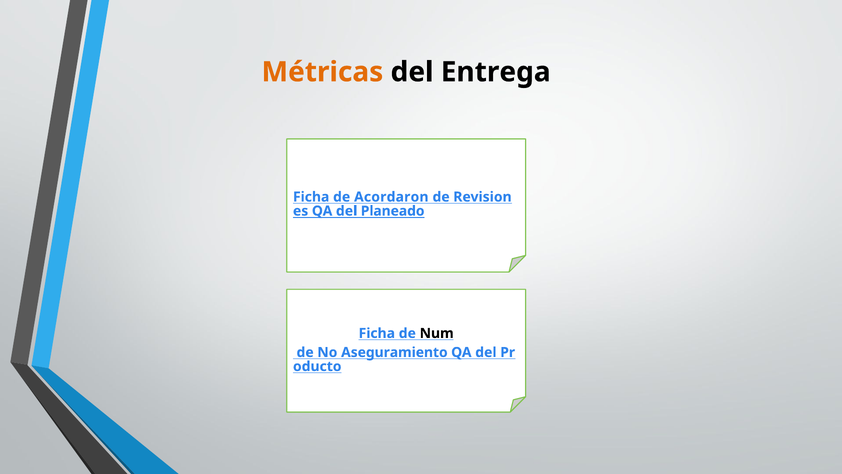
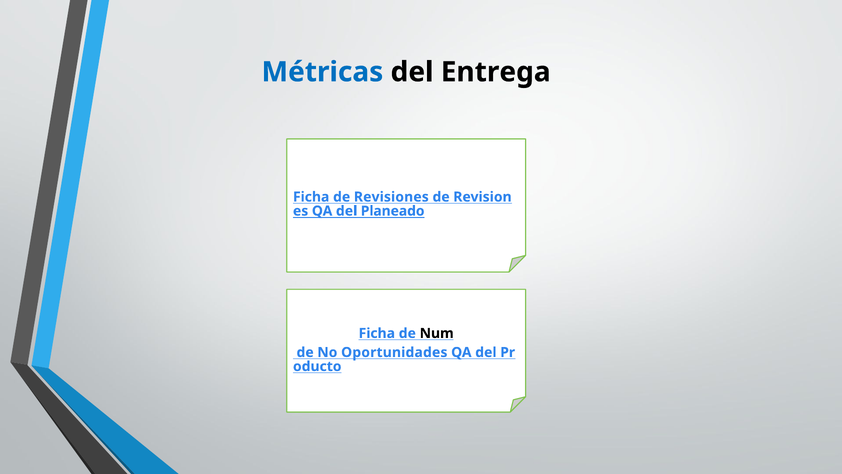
Métricas colour: orange -> blue
Acordaron: Acordaron -> Revisiones
Aseguramiento: Aseguramiento -> Oportunidades
